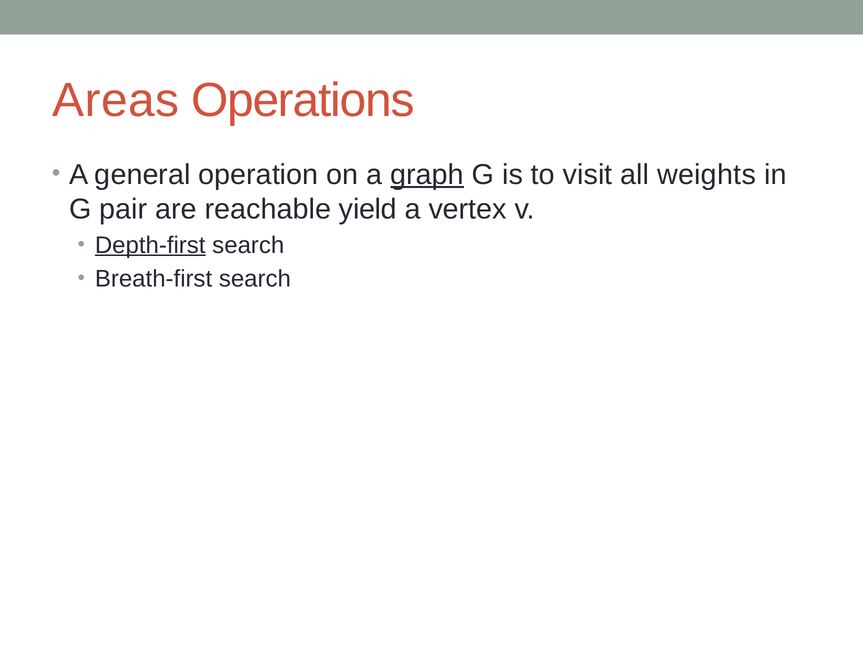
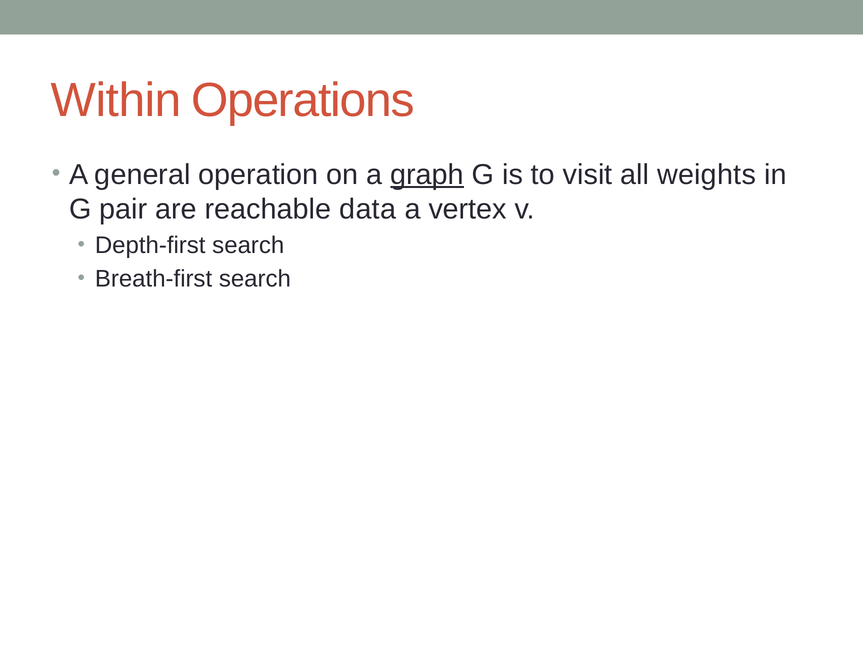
Areas: Areas -> Within
yield: yield -> data
Depth-first underline: present -> none
